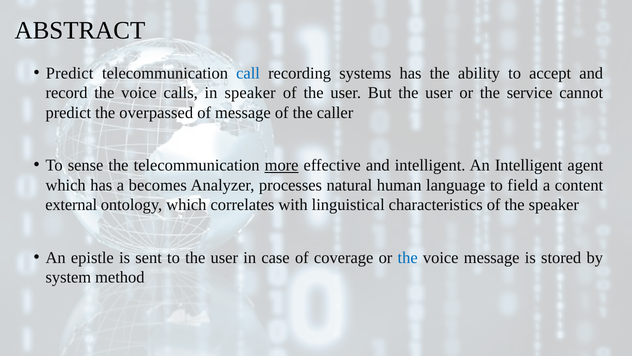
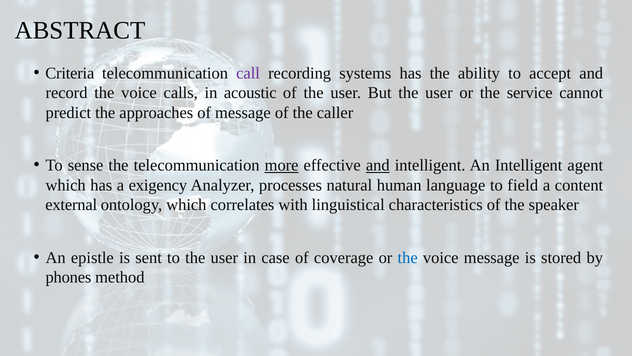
Predict at (70, 73): Predict -> Criteria
call colour: blue -> purple
in speaker: speaker -> acoustic
overpassed: overpassed -> approaches
and at (378, 165) underline: none -> present
becomes: becomes -> exigency
system: system -> phones
